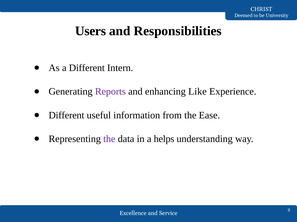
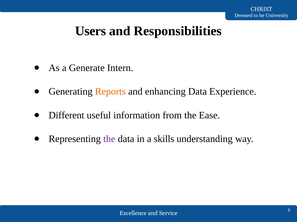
a Different: Different -> Generate
Reports colour: purple -> orange
enhancing Like: Like -> Data
helps: helps -> skills
